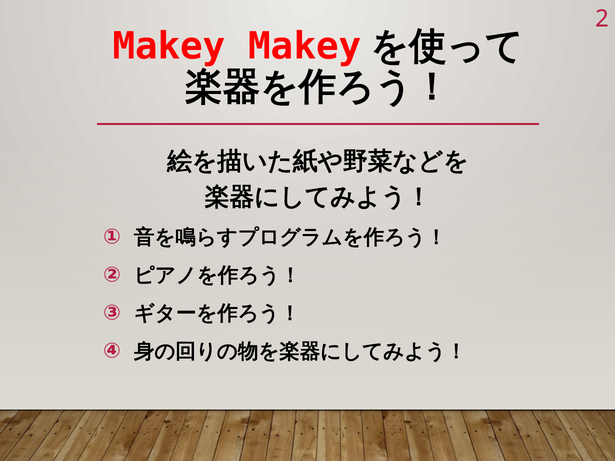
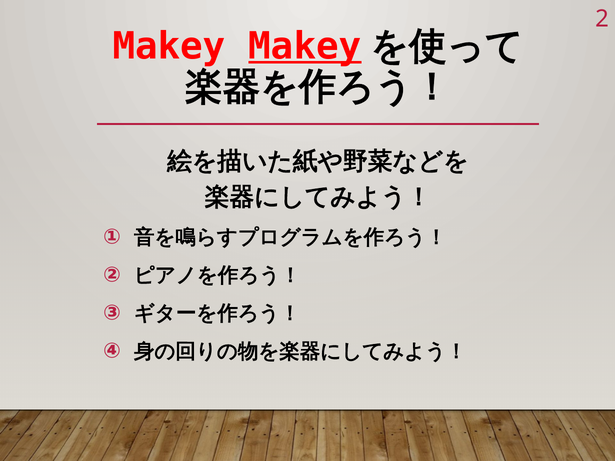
Makey at (305, 46) underline: none -> present
